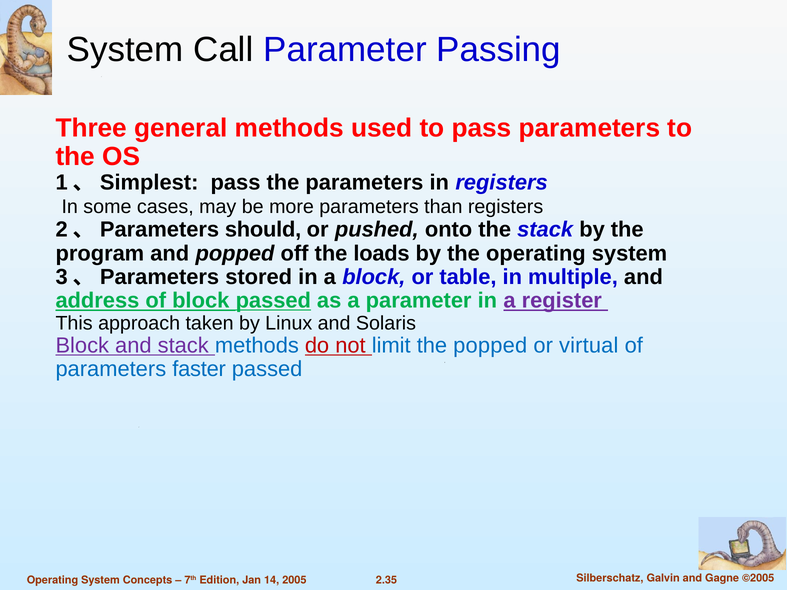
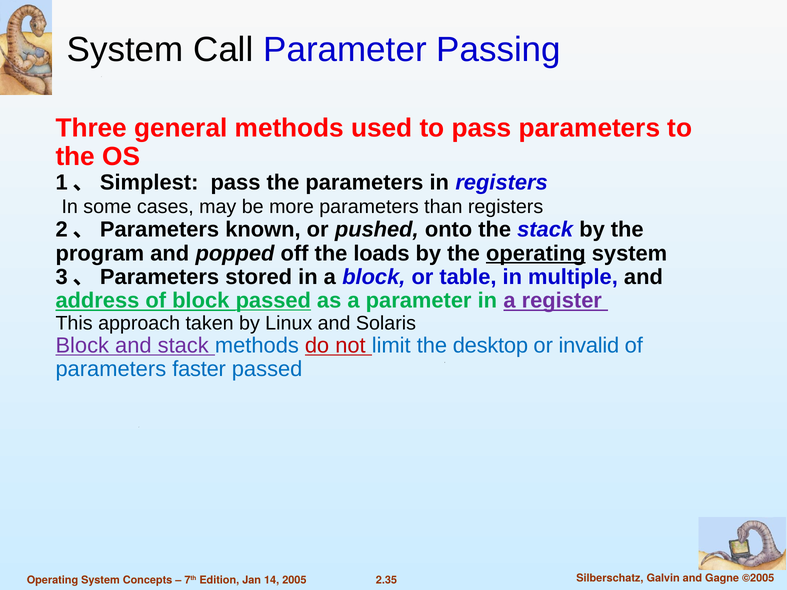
should: should -> known
operating at (536, 253) underline: none -> present
the popped: popped -> desktop
virtual: virtual -> invalid
